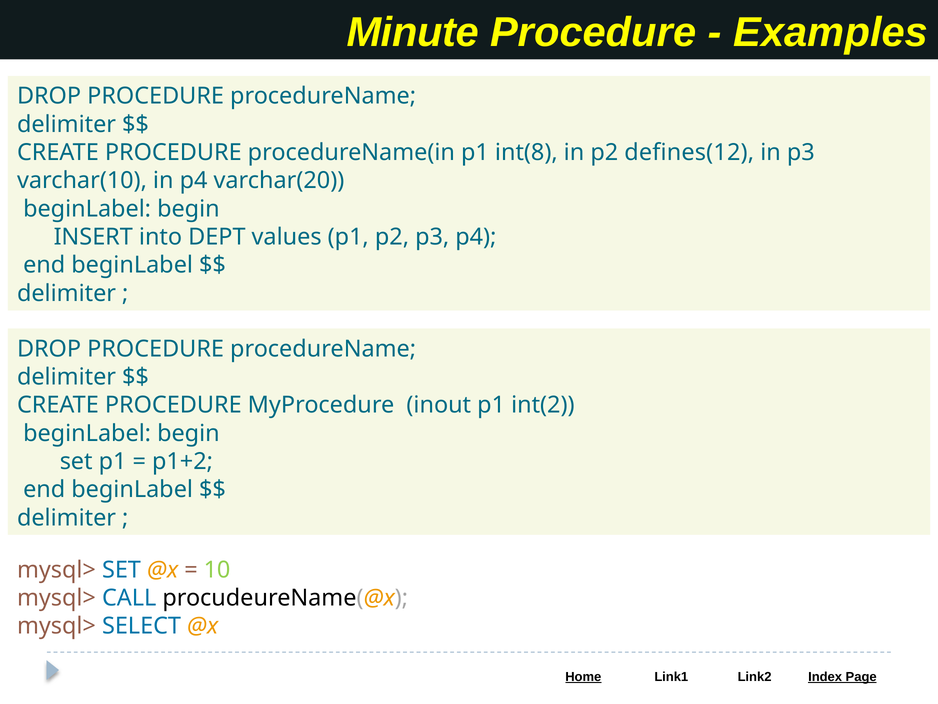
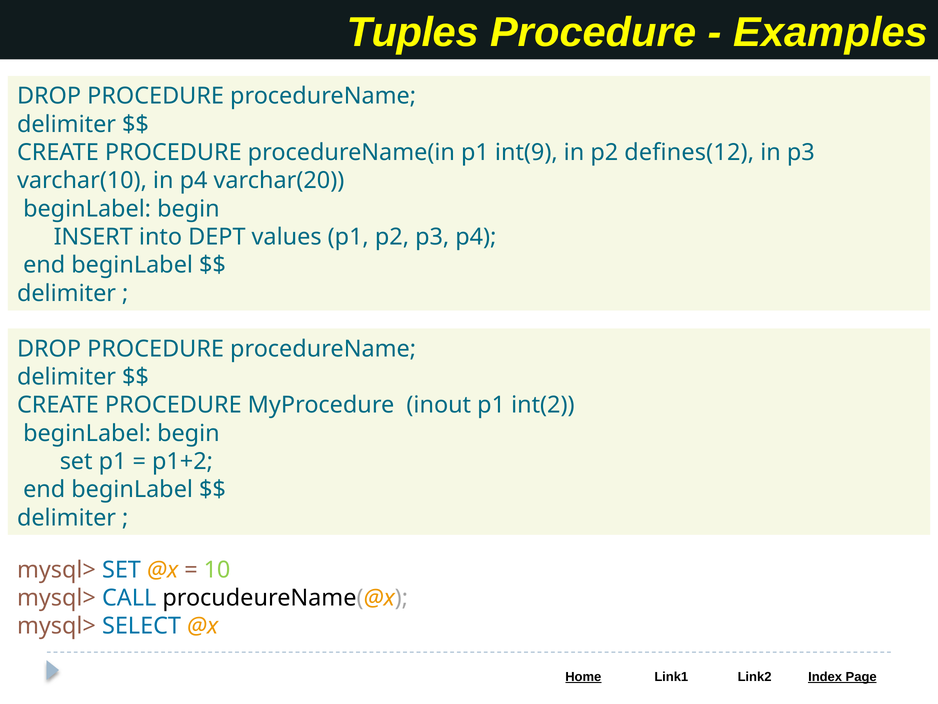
Minute: Minute -> Tuples
int(8: int(8 -> int(9
